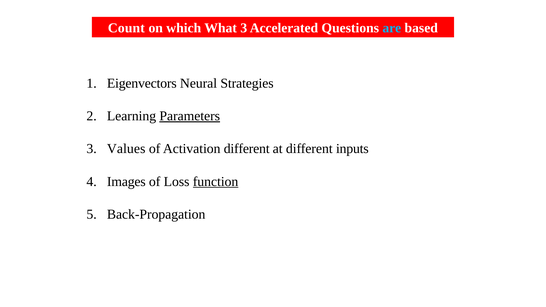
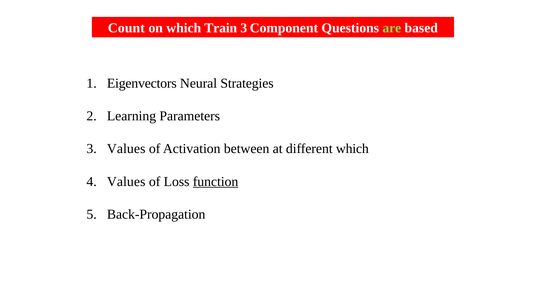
What: What -> Train
Accelerated: Accelerated -> Component
are colour: light blue -> light green
Parameters underline: present -> none
Activation different: different -> between
different inputs: inputs -> which
Images at (126, 182): Images -> Values
